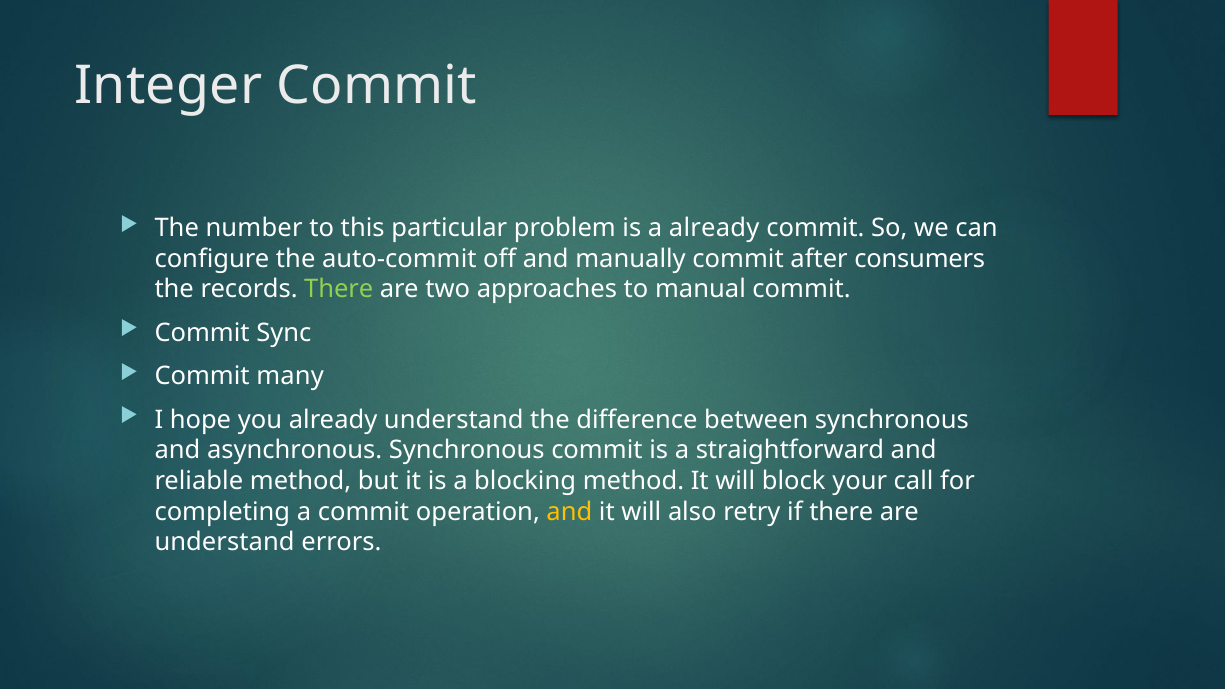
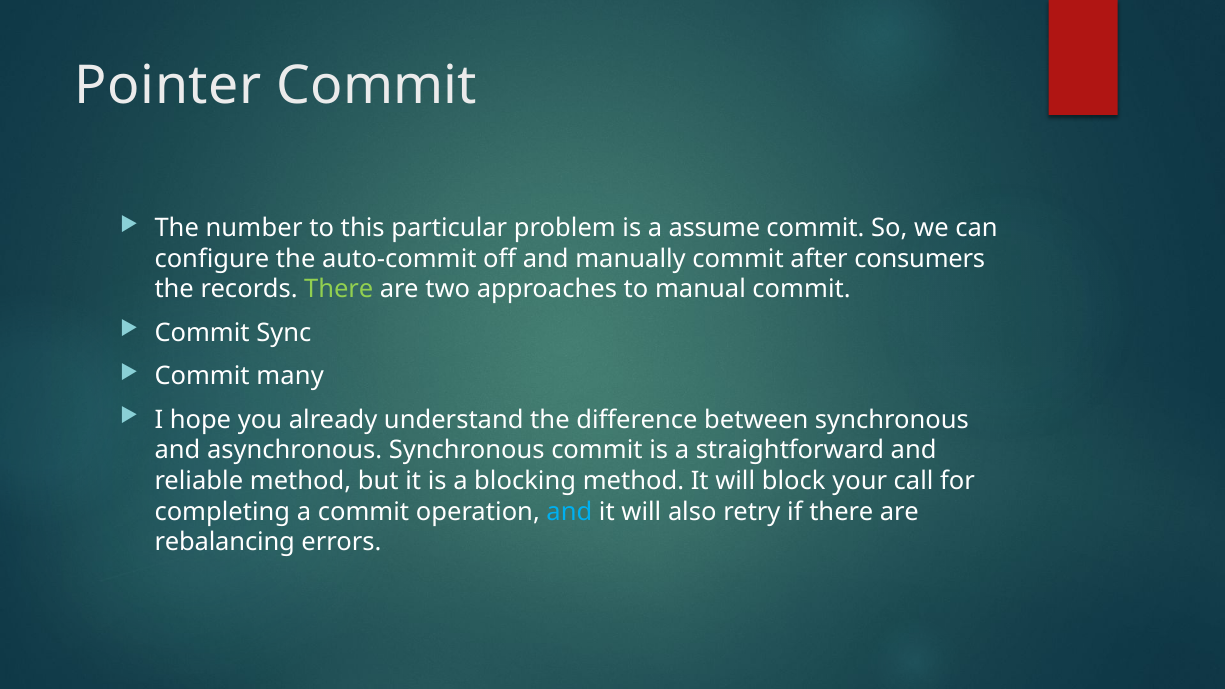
Integer: Integer -> Pointer
a already: already -> assume
and at (569, 512) colour: yellow -> light blue
understand at (225, 542): understand -> rebalancing
